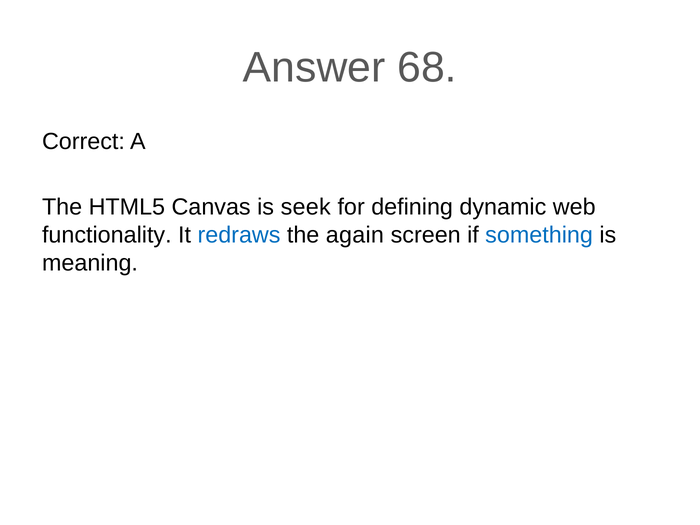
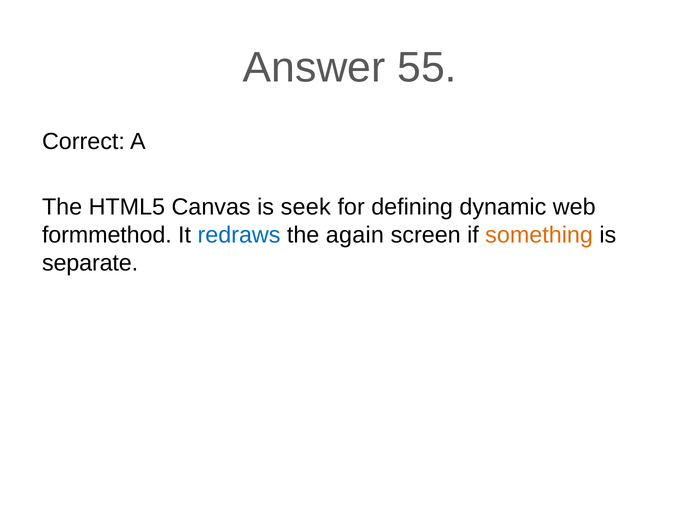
68: 68 -> 55
functionality: functionality -> formmethod
something colour: blue -> orange
meaning: meaning -> separate
